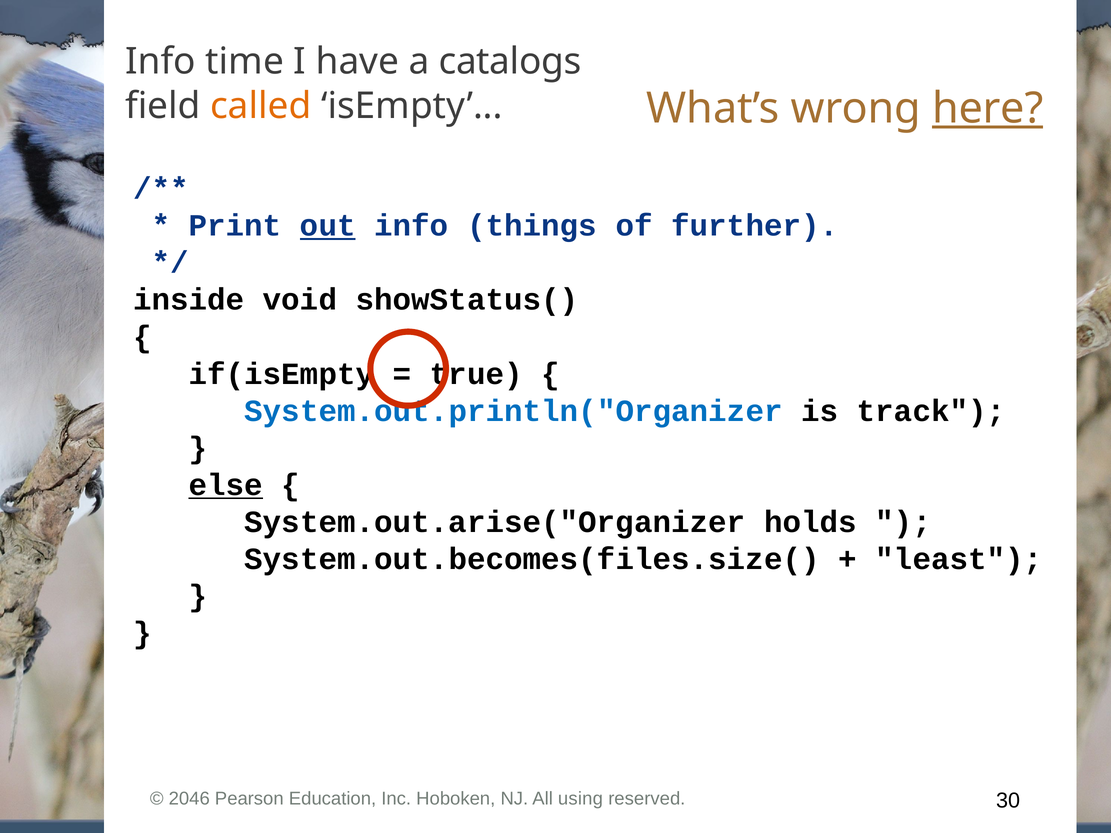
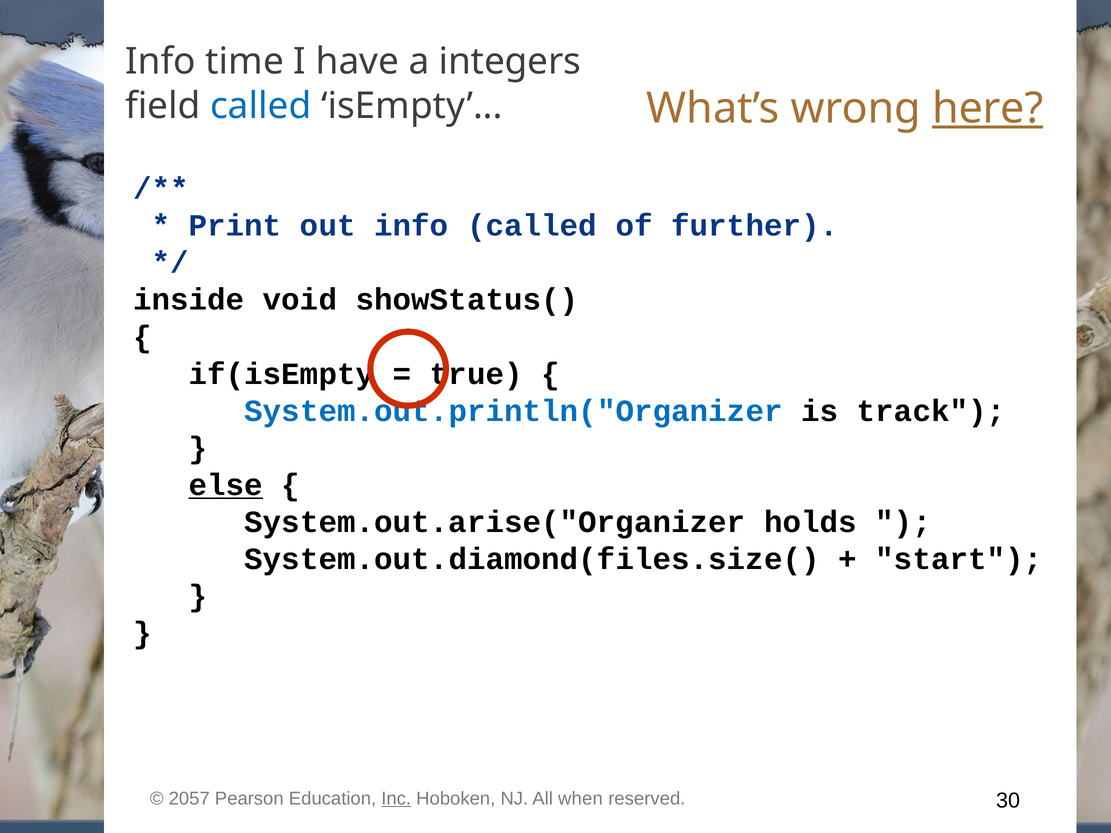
catalogs: catalogs -> integers
called at (261, 106) colour: orange -> blue
out underline: present -> none
info things: things -> called
System.out.becomes(files.size(: System.out.becomes(files.size( -> System.out.diamond(files.size(
least: least -> start
2046: 2046 -> 2057
Inc underline: none -> present
using: using -> when
